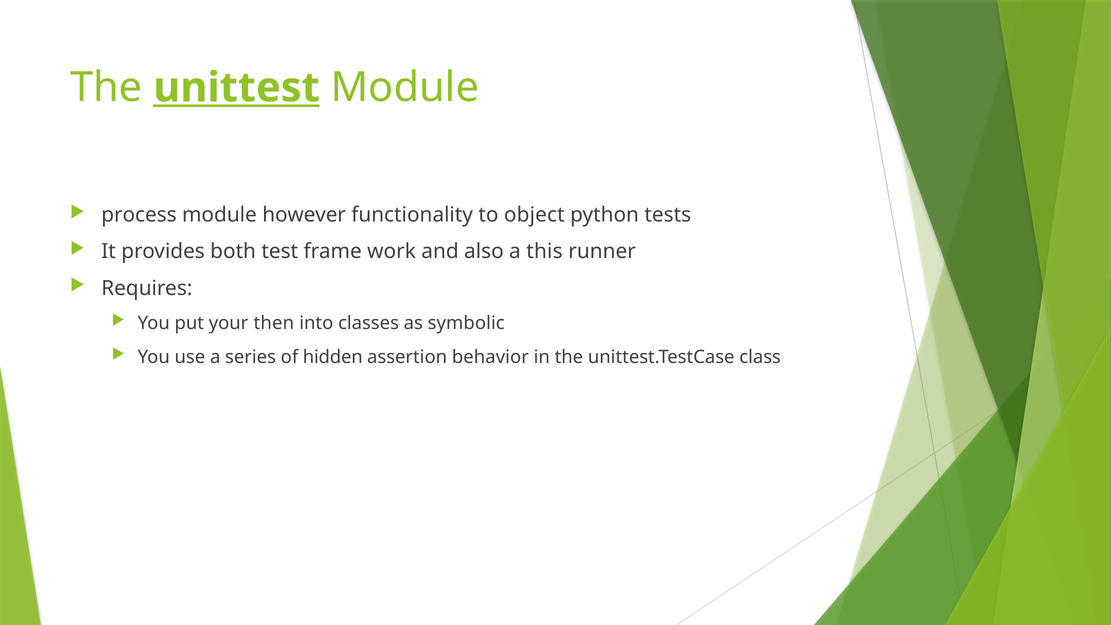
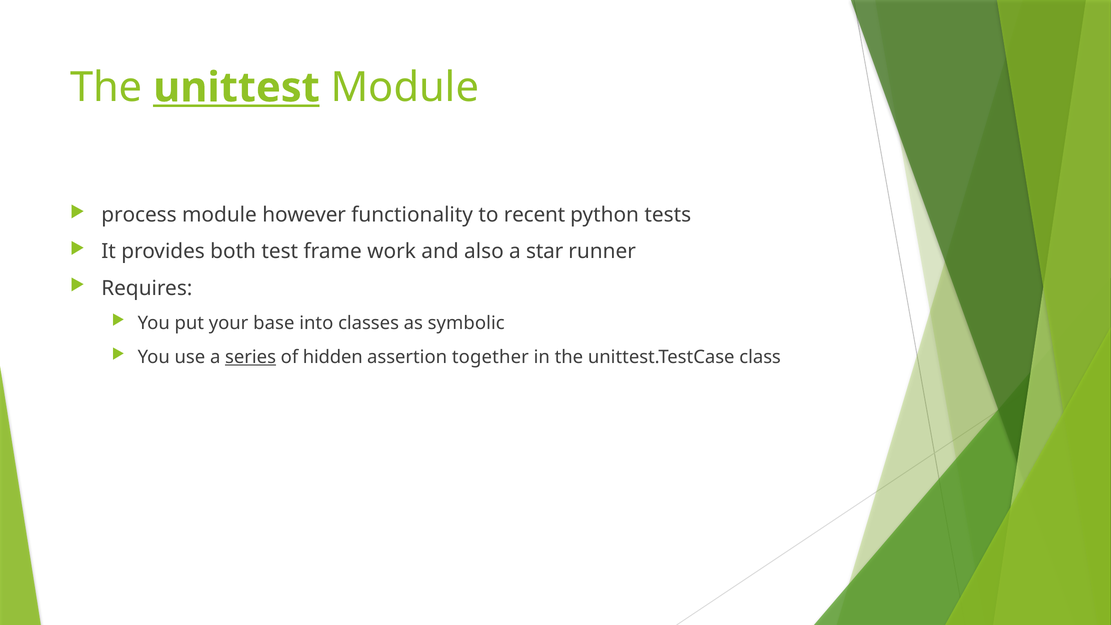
object: object -> recent
this: this -> star
then: then -> base
series underline: none -> present
behavior: behavior -> together
